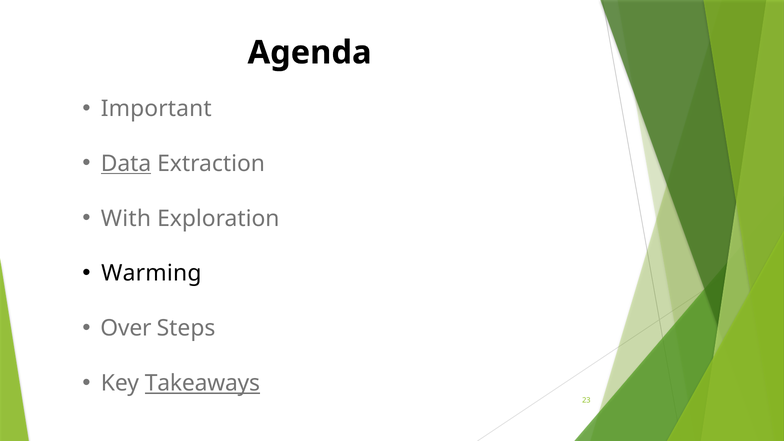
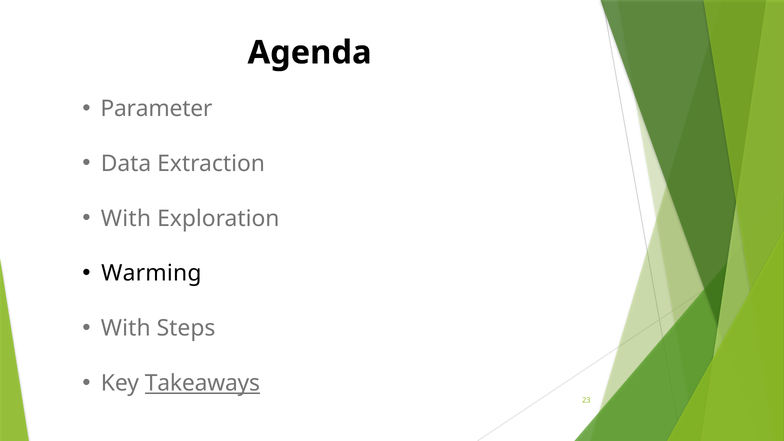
Important: Important -> Parameter
Data underline: present -> none
Over at (126, 328): Over -> With
